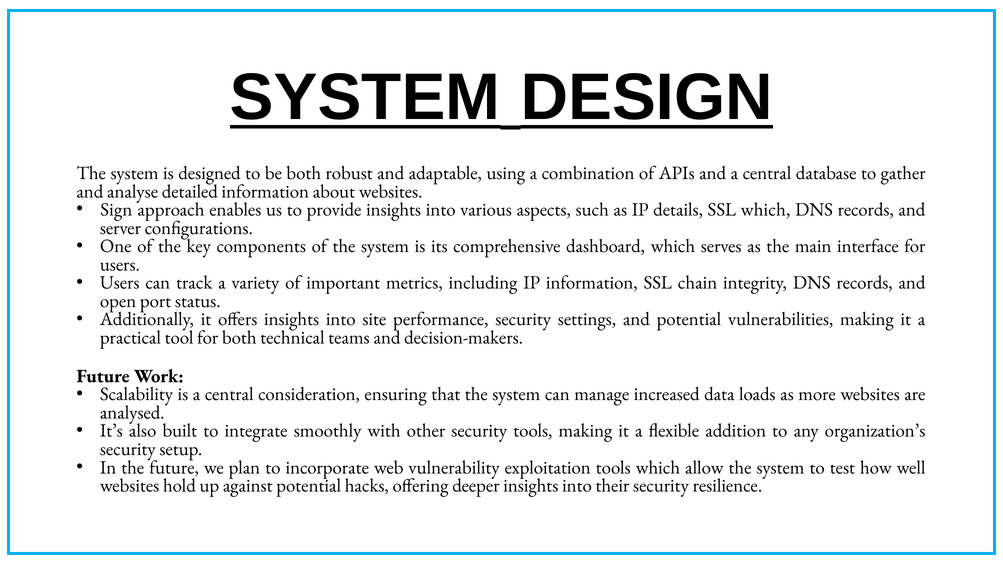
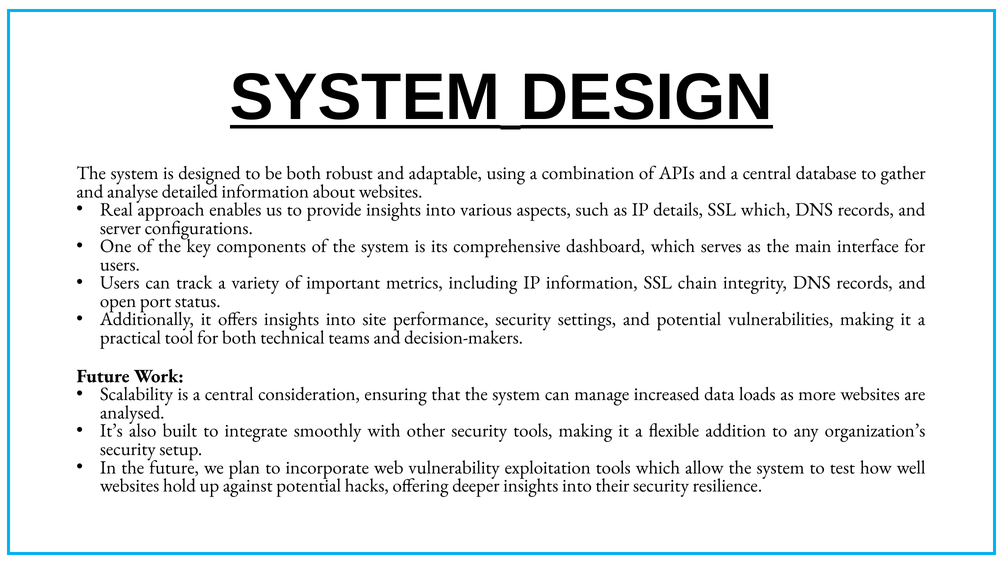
Sign: Sign -> Real
